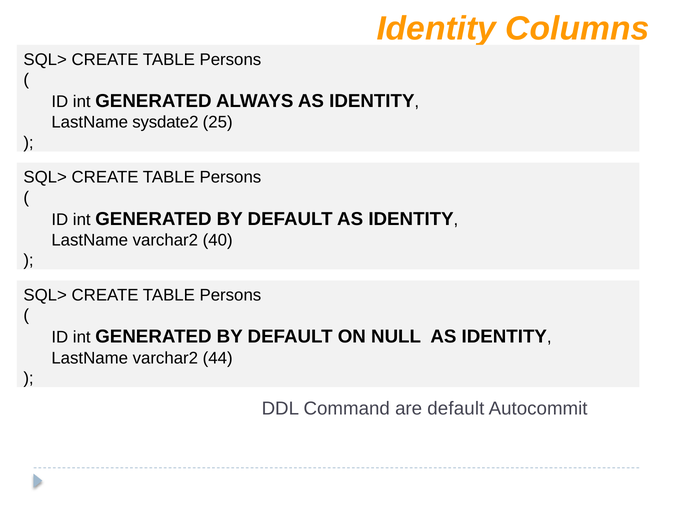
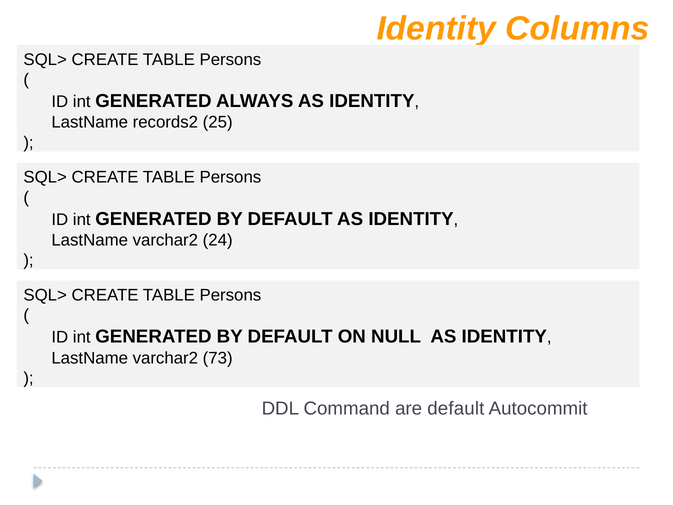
sysdate2: sysdate2 -> records2
40: 40 -> 24
44: 44 -> 73
